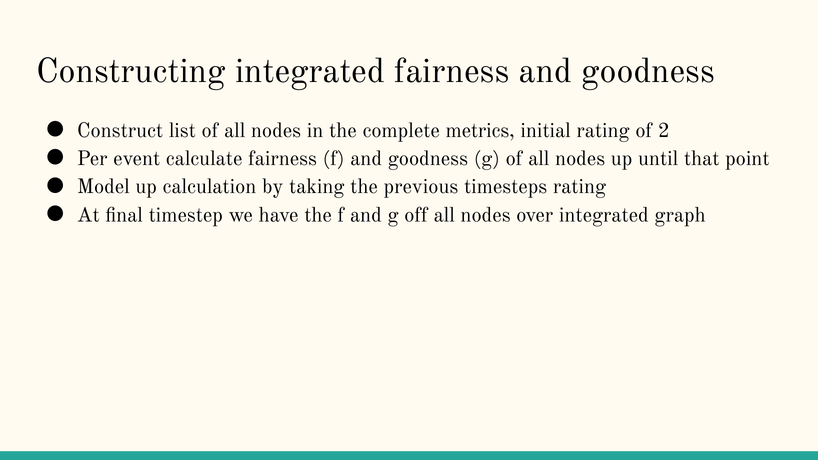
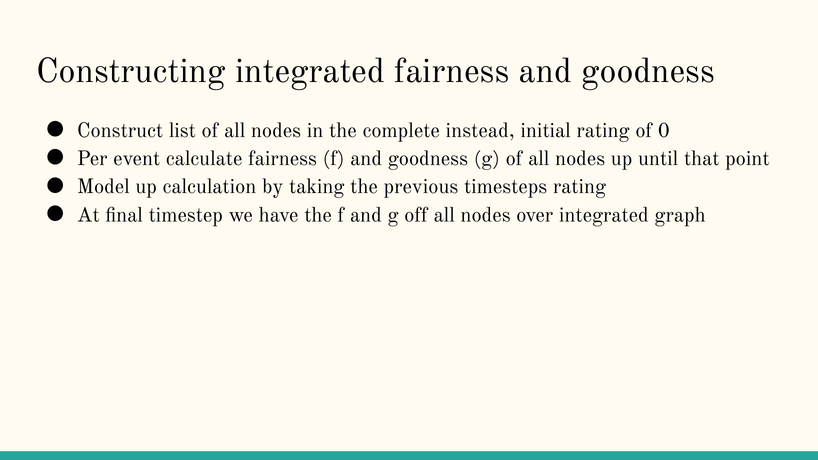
metrics: metrics -> instead
2: 2 -> 0
